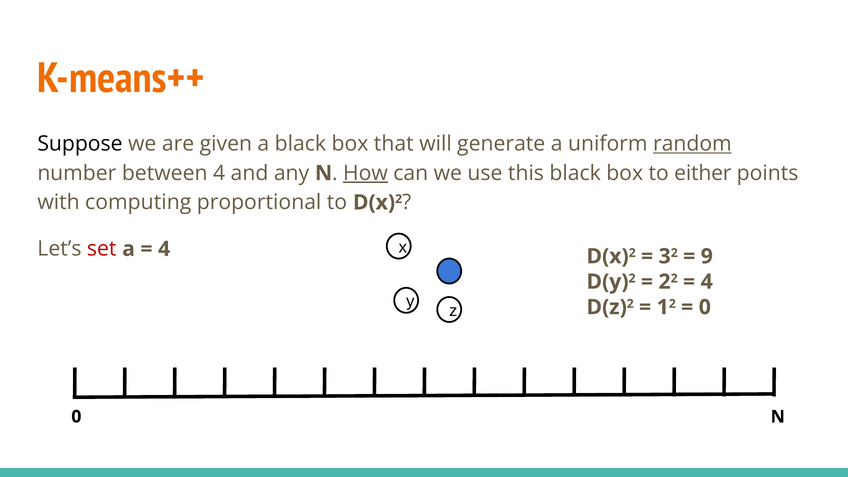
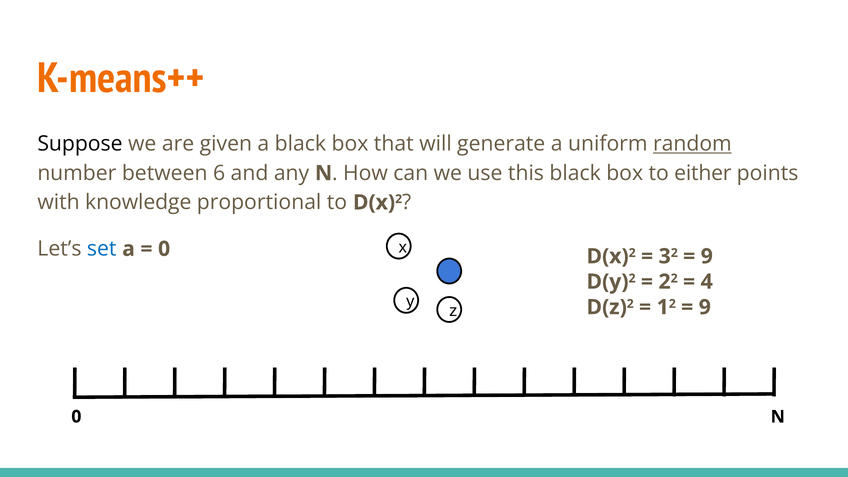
between 4: 4 -> 6
How underline: present -> none
computing: computing -> knowledge
set colour: red -> blue
4 at (164, 249): 4 -> 0
0 at (705, 307): 0 -> 9
